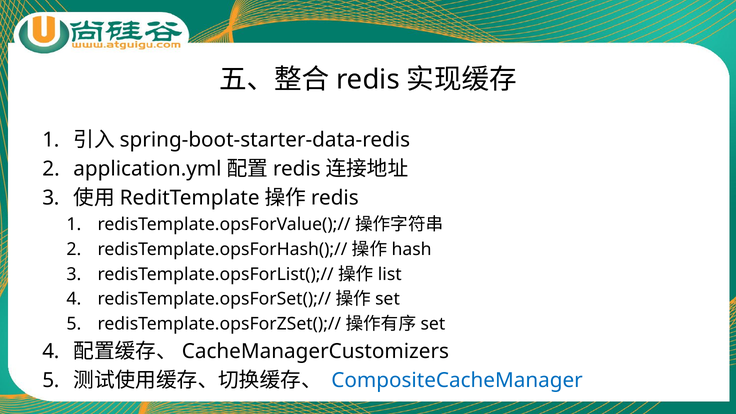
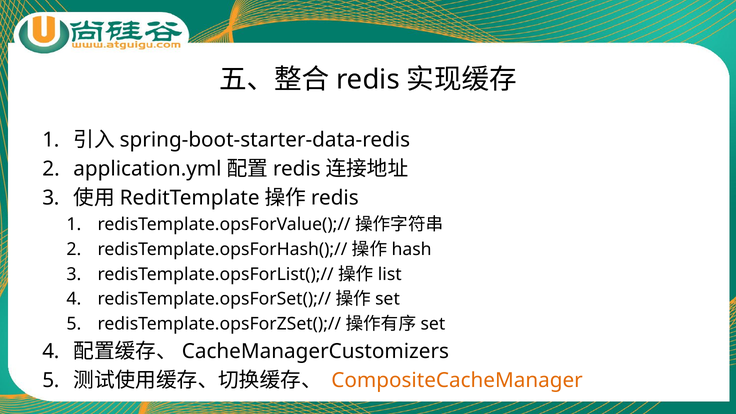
CompositeCacheManager colour: blue -> orange
